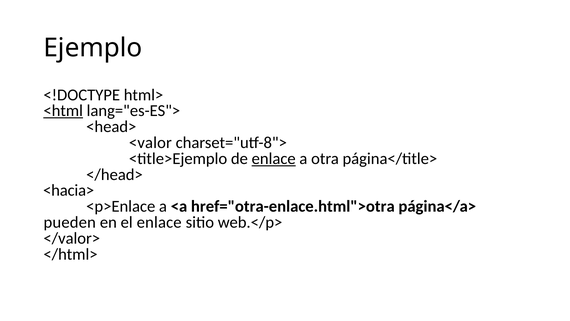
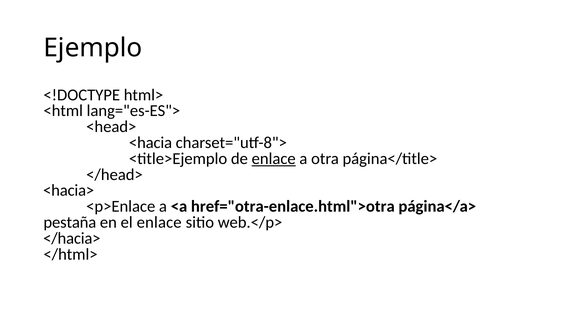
<html underline: present -> none
<valor: <valor -> <hacia
pueden: pueden -> pestaña
</valor>: </valor> -> </hacia>
